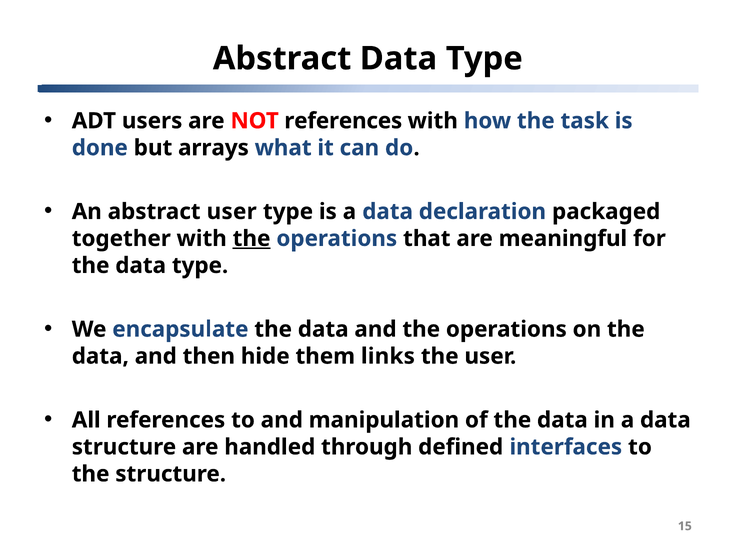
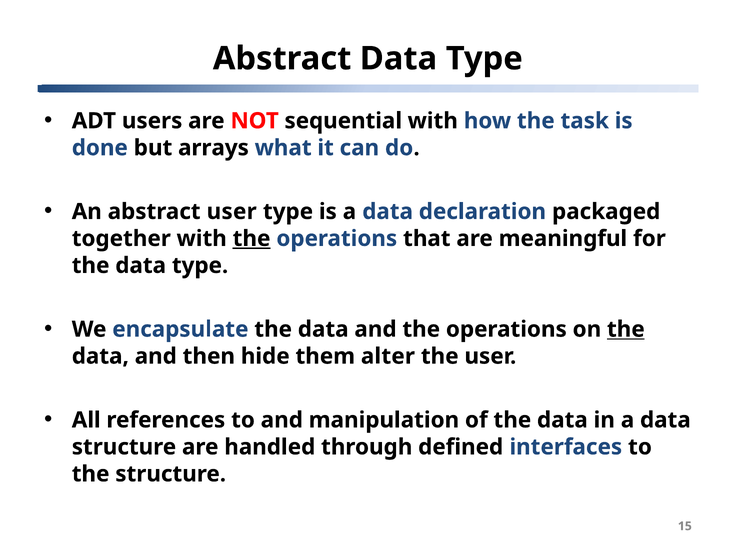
NOT references: references -> sequential
the at (626, 329) underline: none -> present
links: links -> alter
